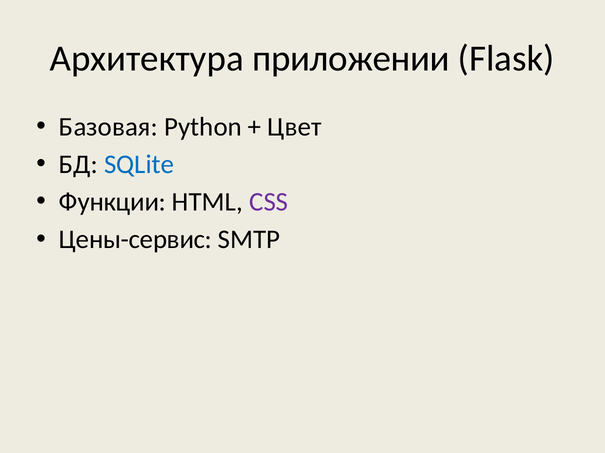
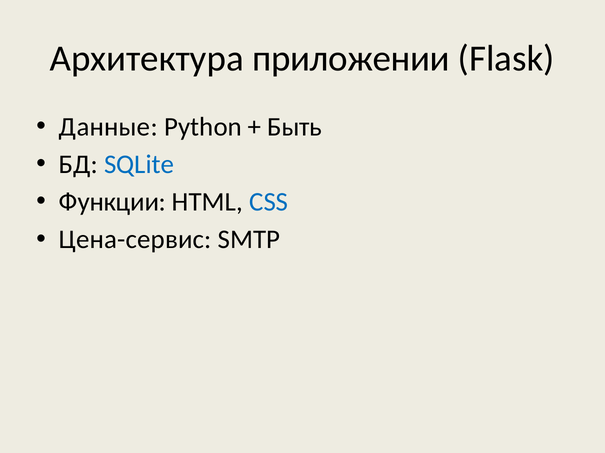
Базовая: Базовая -> Данные
Цвет: Цвет -> Быть
CSS colour: purple -> blue
Цены-сервис: Цены-сервис -> Цена-сервис
